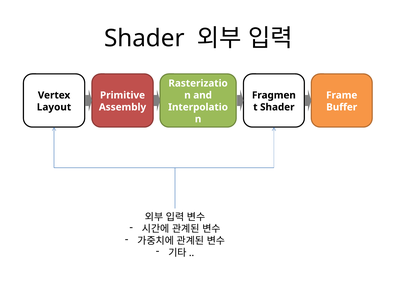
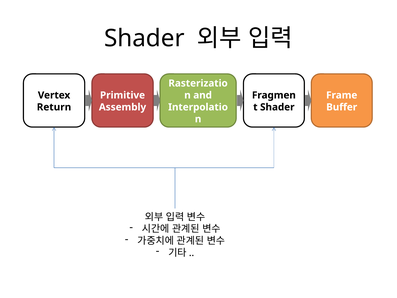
Layout: Layout -> Return
